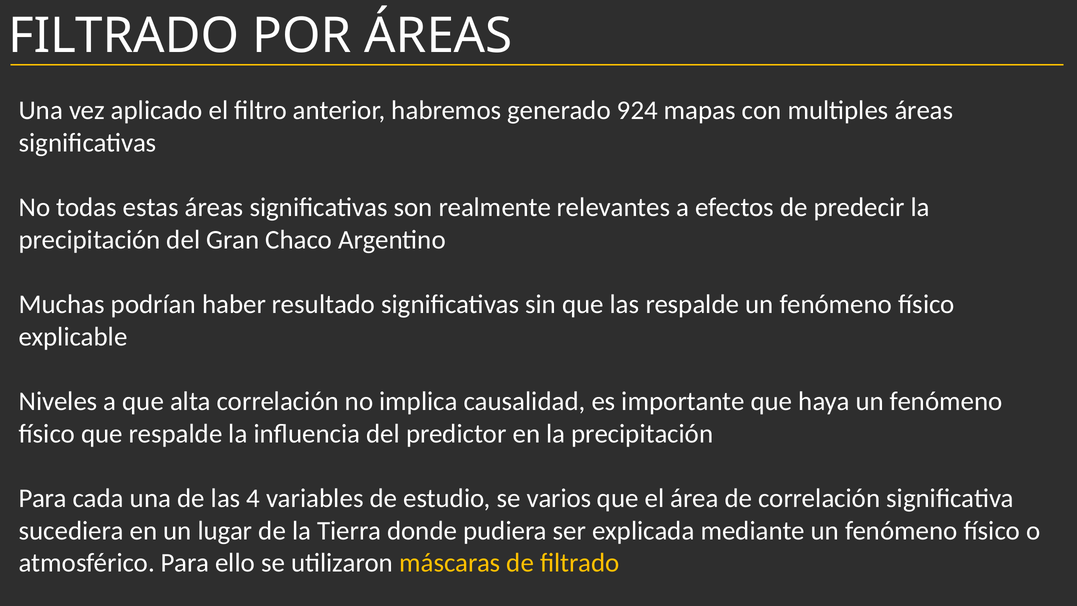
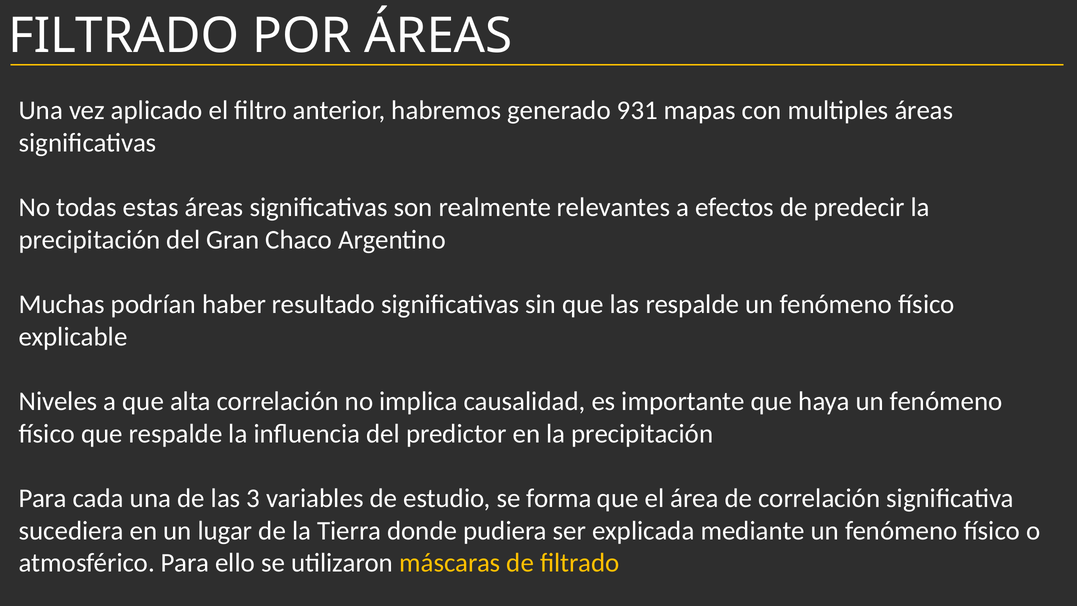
924: 924 -> 931
4: 4 -> 3
varios: varios -> forma
